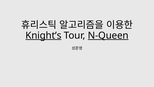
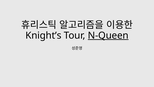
Knight’s underline: present -> none
